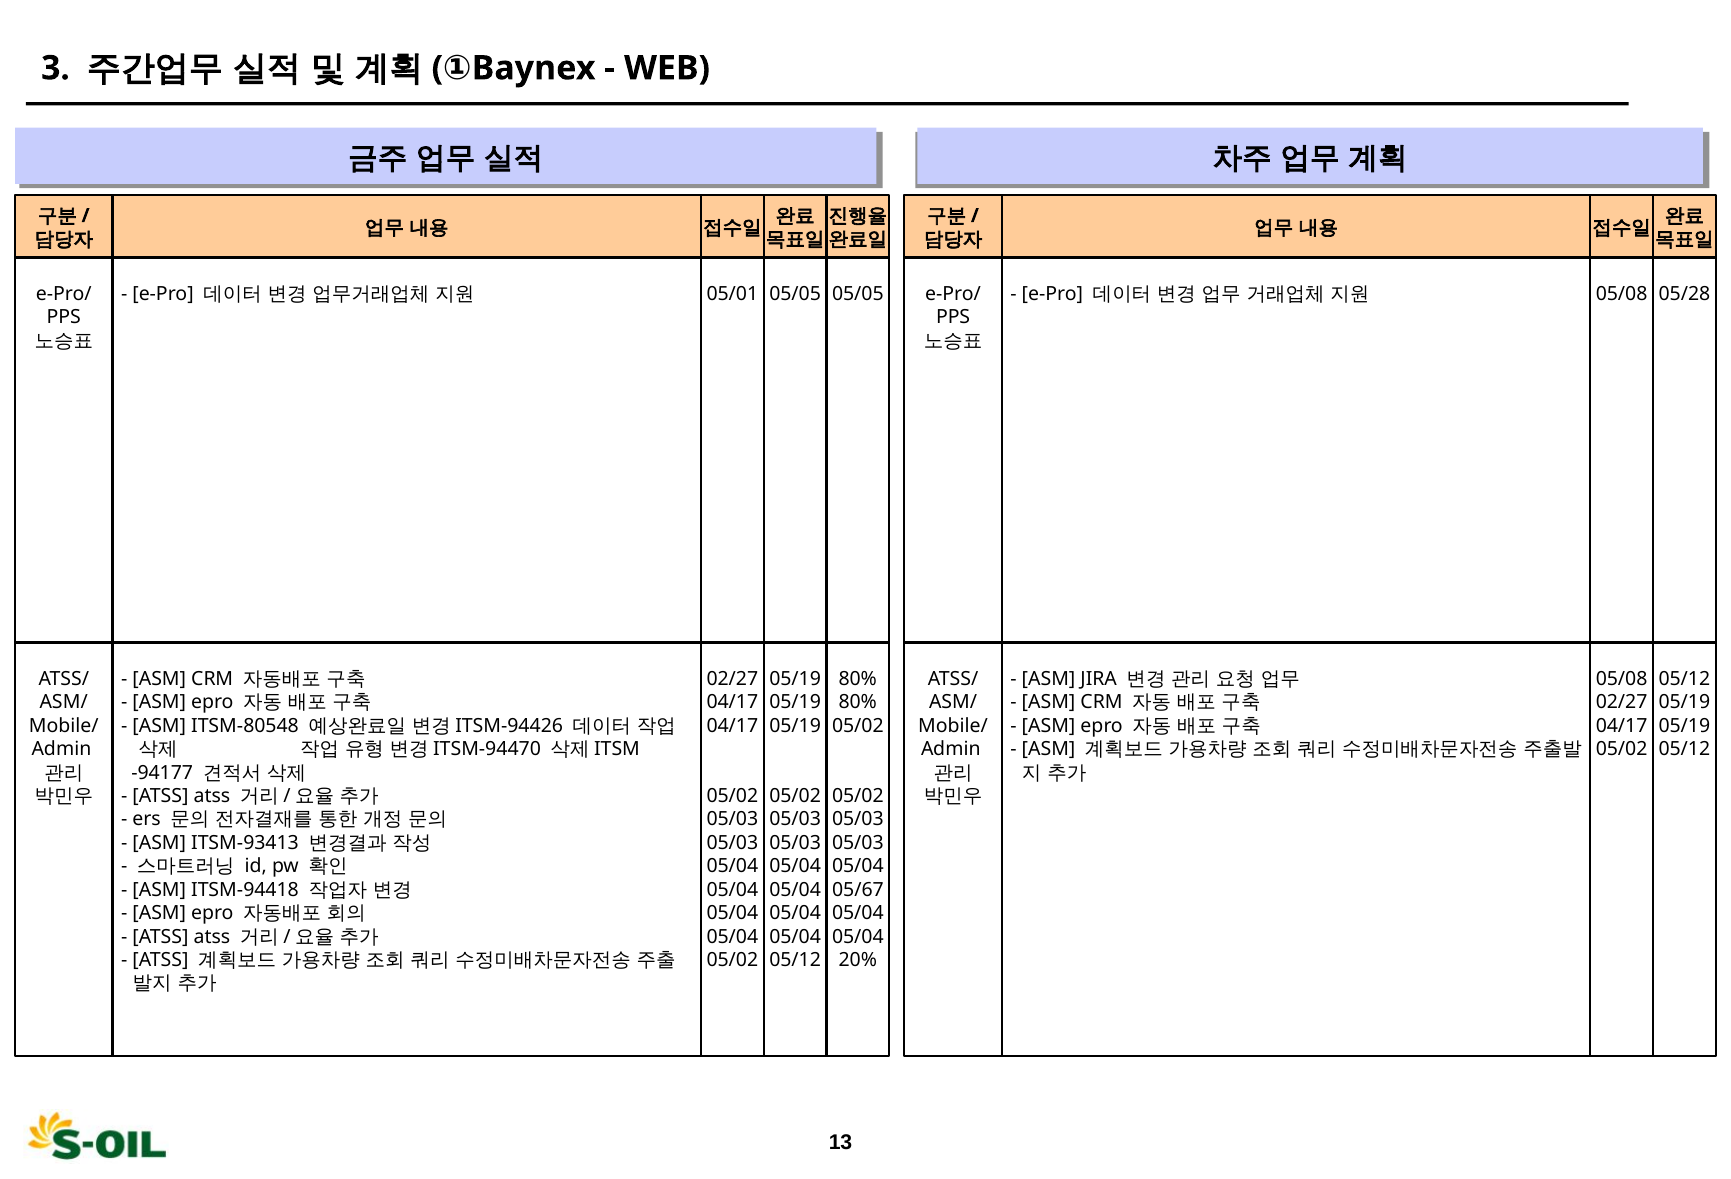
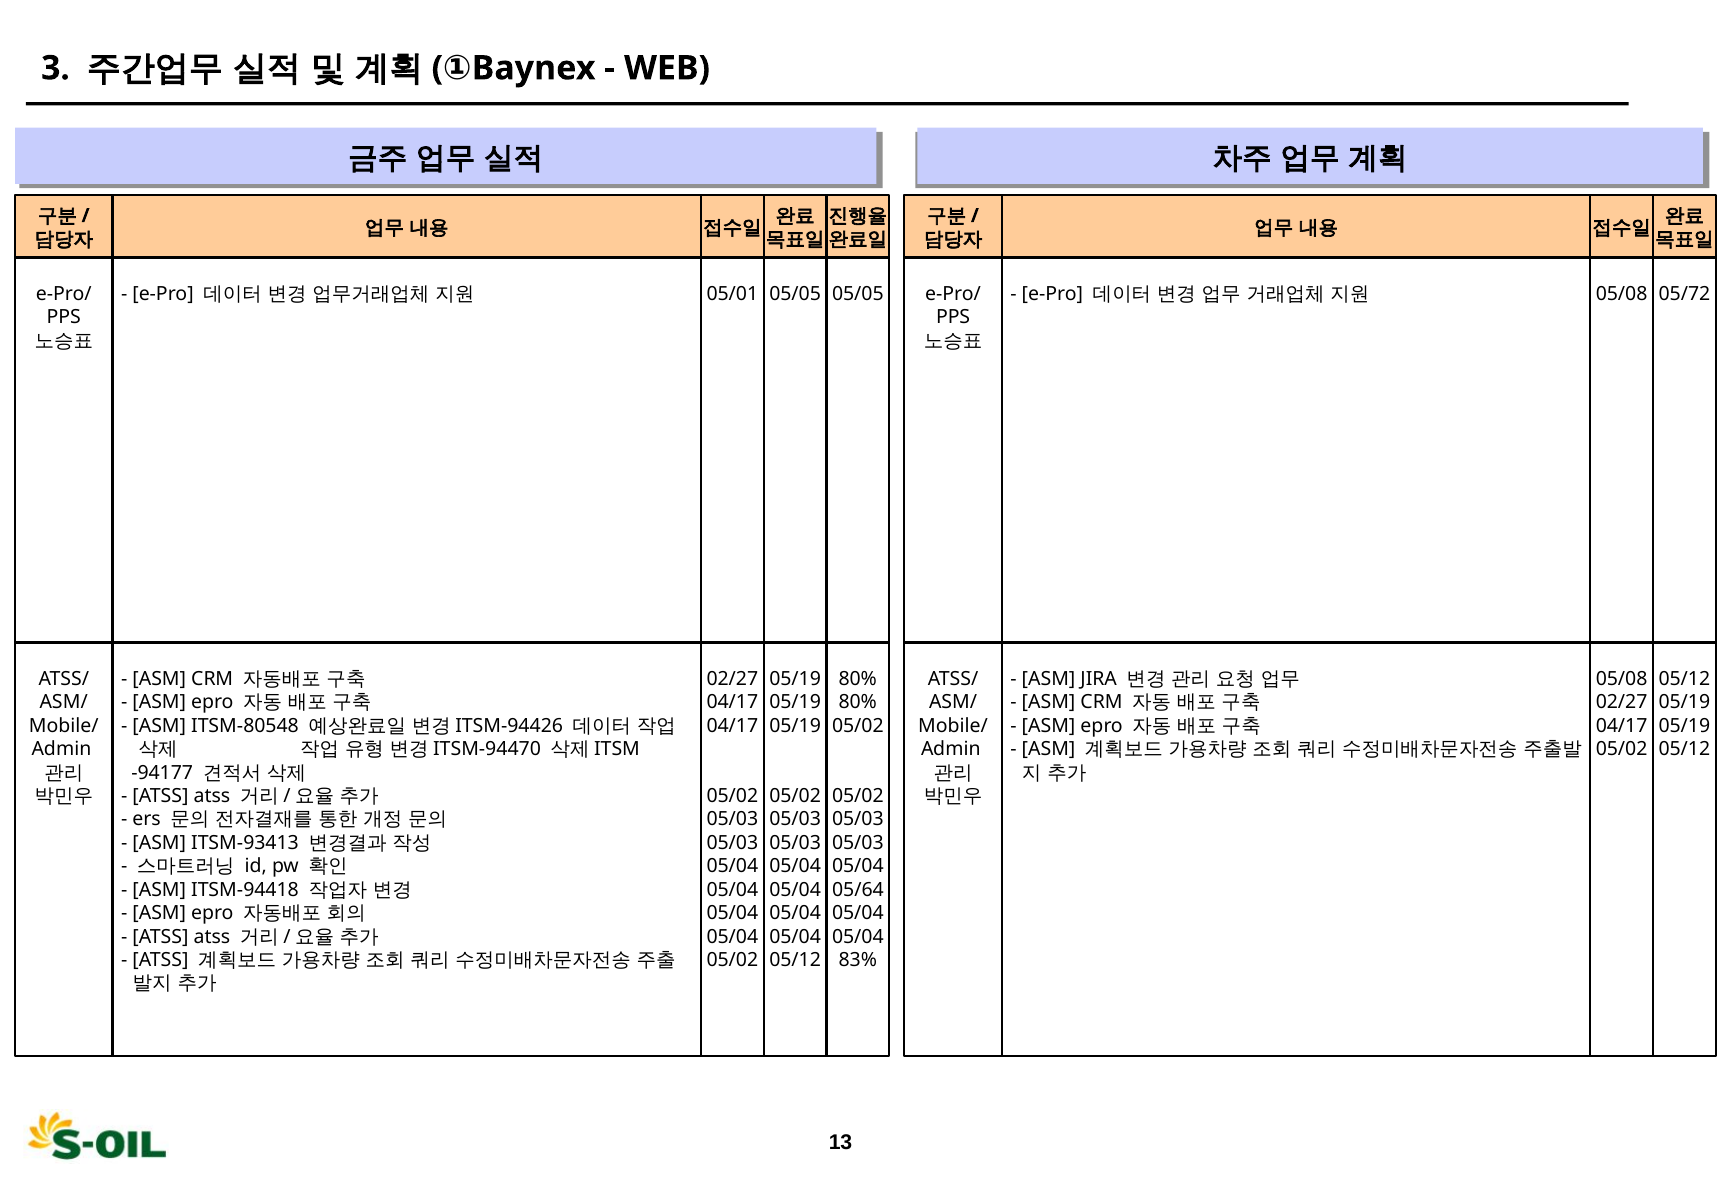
05/28: 05/28 -> 05/72
05/67: 05/67 -> 05/64
20%: 20% -> 83%
